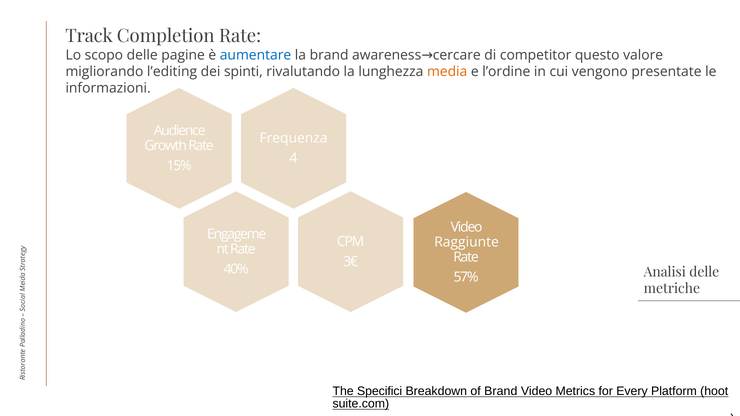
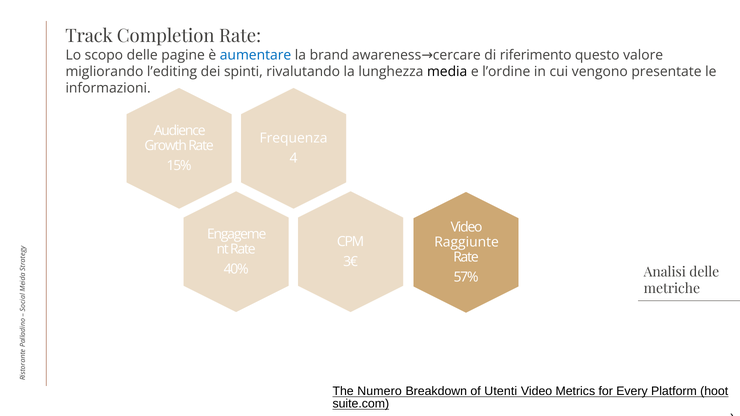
competitor: competitor -> riferimento
media colour: orange -> black
Specifici: Specifici -> Numero
of Brand: Brand -> Utenti
